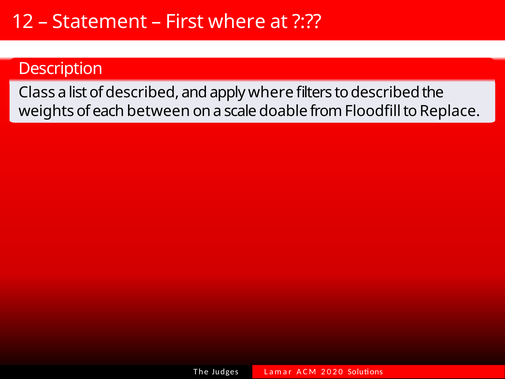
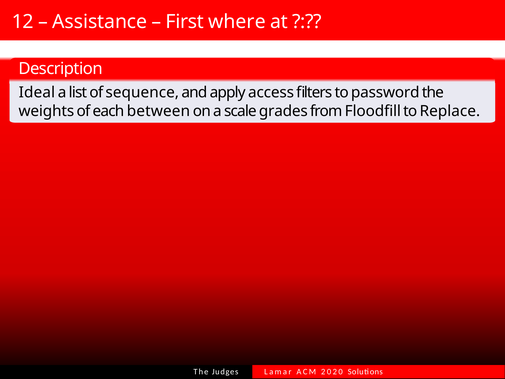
Statement: Statement -> Assistance
Class: Class -> Ideal
of described: described -> sequence
apply where: where -> access
to described: described -> password
doable: doable -> grades
